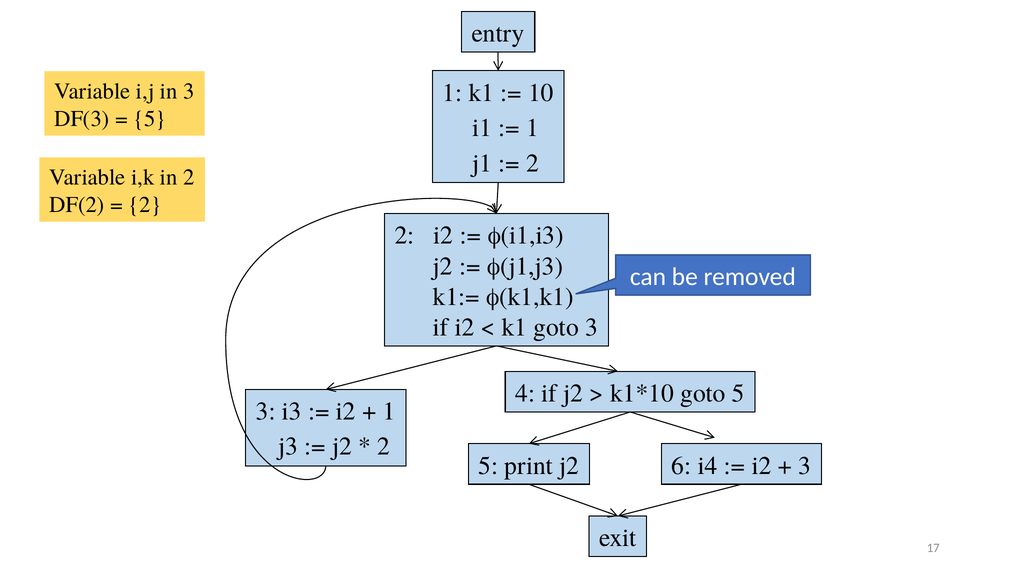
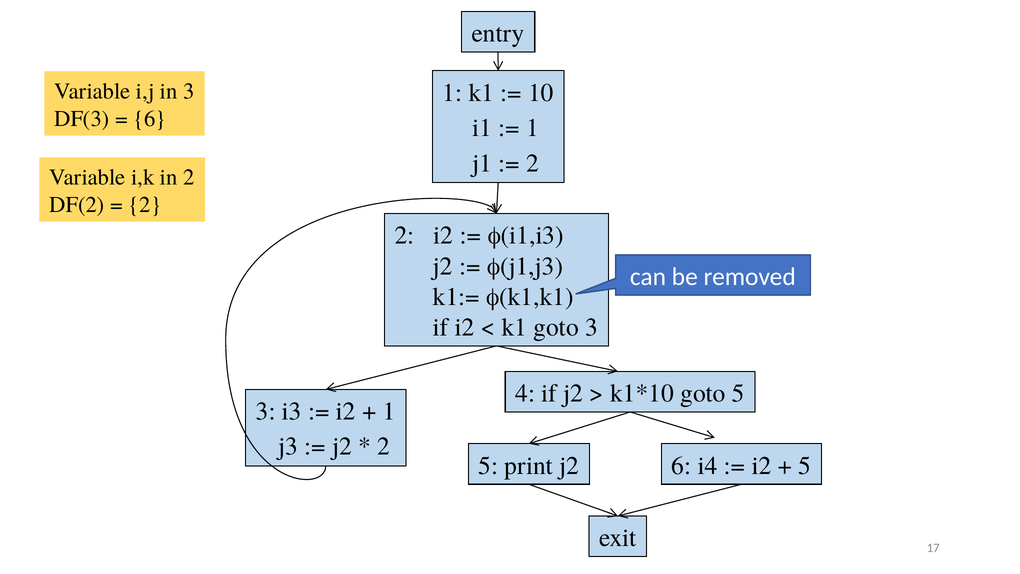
5 at (150, 119): 5 -> 6
3 at (805, 466): 3 -> 5
